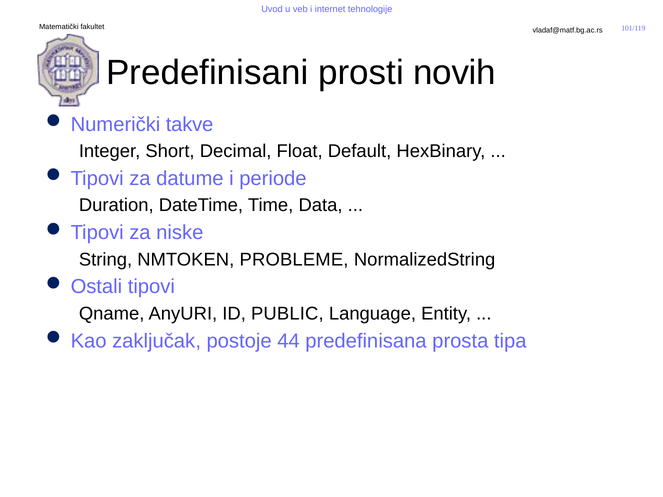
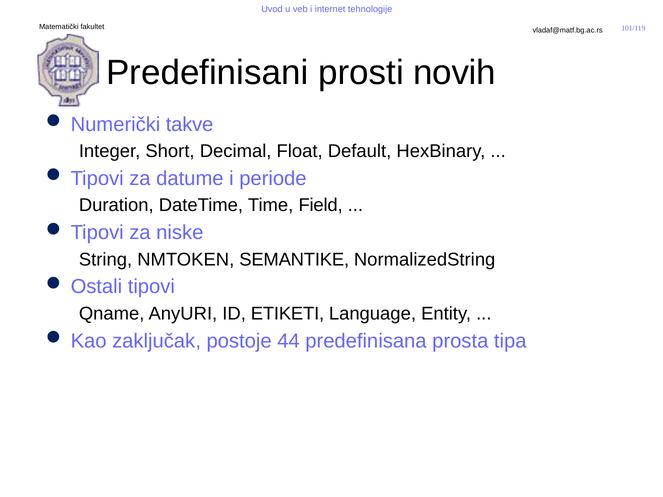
Data: Data -> Field
PROBLEME: PROBLEME -> SEMANTIKE
PUBLIC: PUBLIC -> ETIKETI
